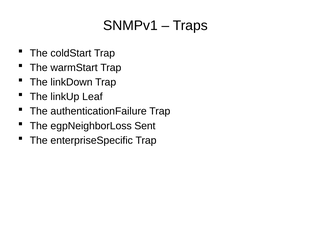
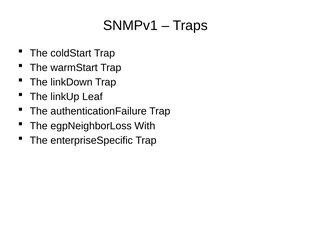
Sent: Sent -> With
